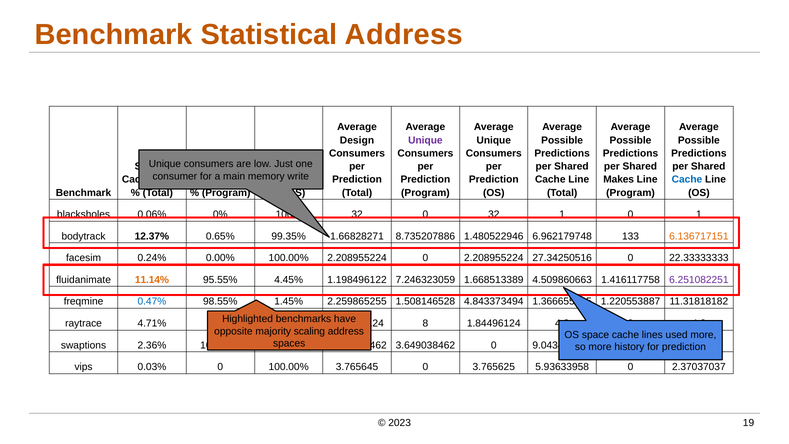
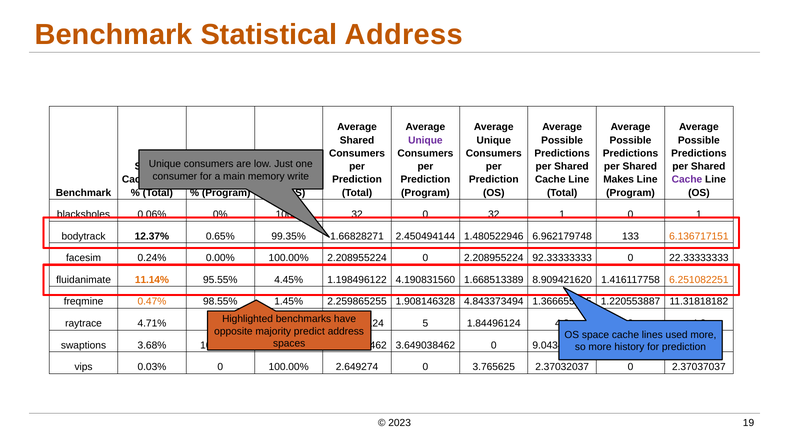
Design at (357, 140): Design -> Shared
Cache at (687, 180) colour: blue -> purple
8.735207886: 8.735207886 -> 2.450494144
27.34250516: 27.34250516 -> 92.33333333
7.246323059: 7.246323059 -> 4.190831560
4.509860663: 4.509860663 -> 8.909421620
6.251082251 colour: purple -> orange
0.47% colour: blue -> orange
1.508146528: 1.508146528 -> 1.908146328
8: 8 -> 5
scaling: scaling -> predict
2.36%: 2.36% -> 3.68%
3.765645: 3.765645 -> 2.649274
5.93633958: 5.93633958 -> 2.37032037
